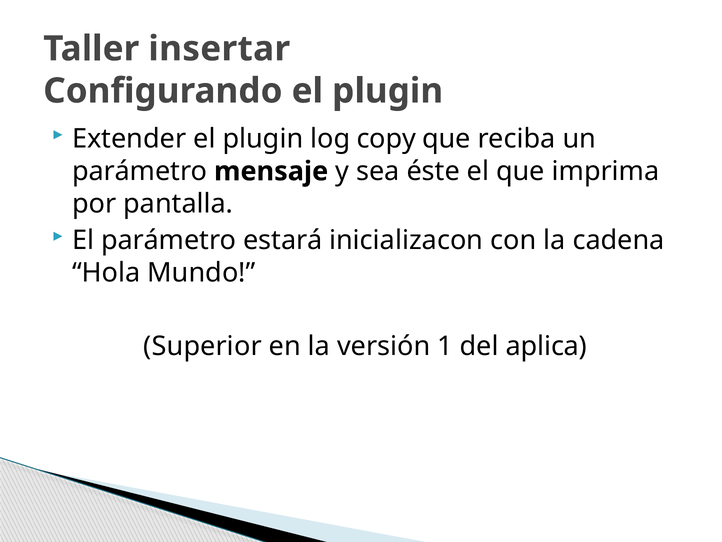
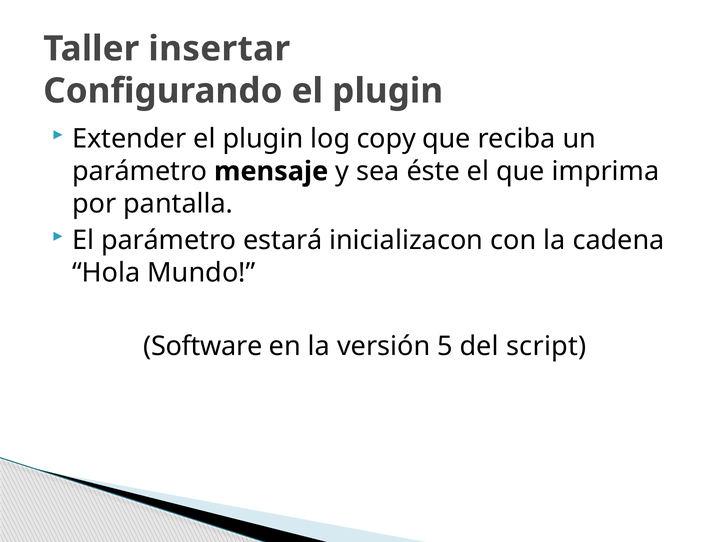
Superior: Superior -> Software
1: 1 -> 5
aplica: aplica -> script
